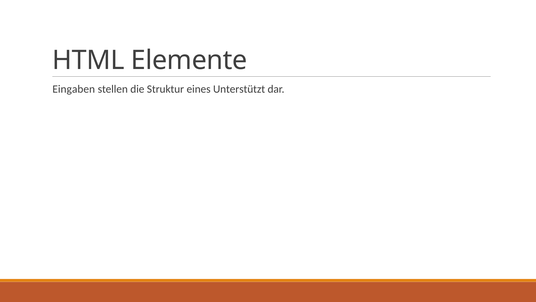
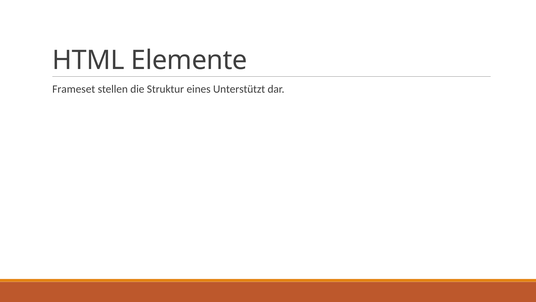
Eingaben: Eingaben -> Frameset
